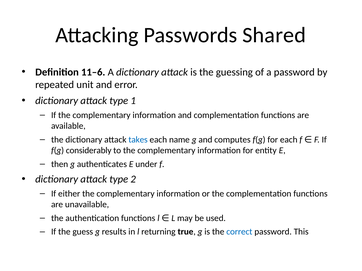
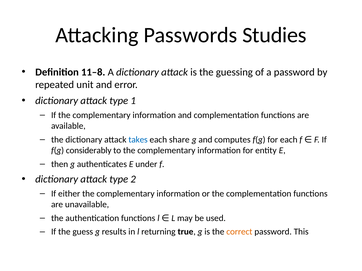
Shared: Shared -> Studies
11–6: 11–6 -> 11–8
name: name -> share
correct colour: blue -> orange
